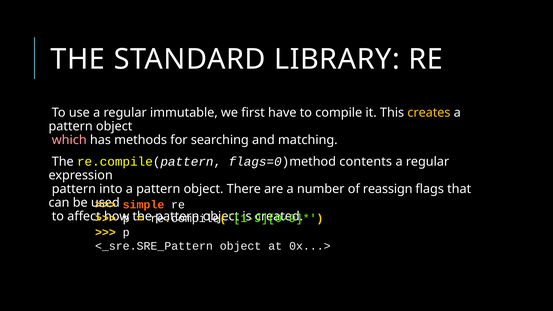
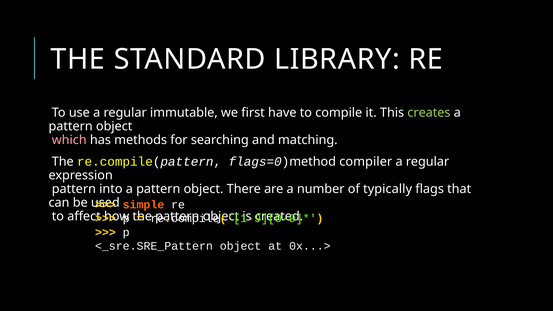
creates colour: yellow -> light green
contents: contents -> compiler
reassign: reassign -> typically
